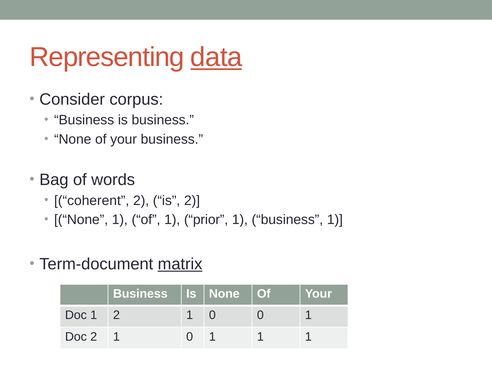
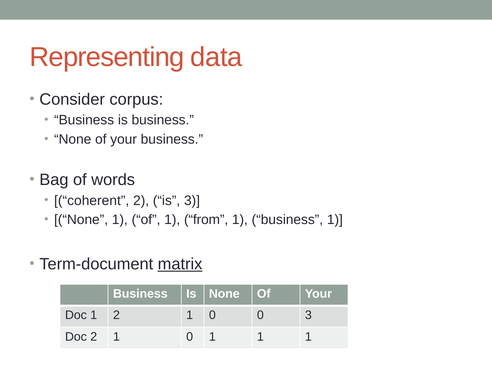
data underline: present -> none
is 2: 2 -> 3
prior: prior -> from
0 0 1: 1 -> 3
